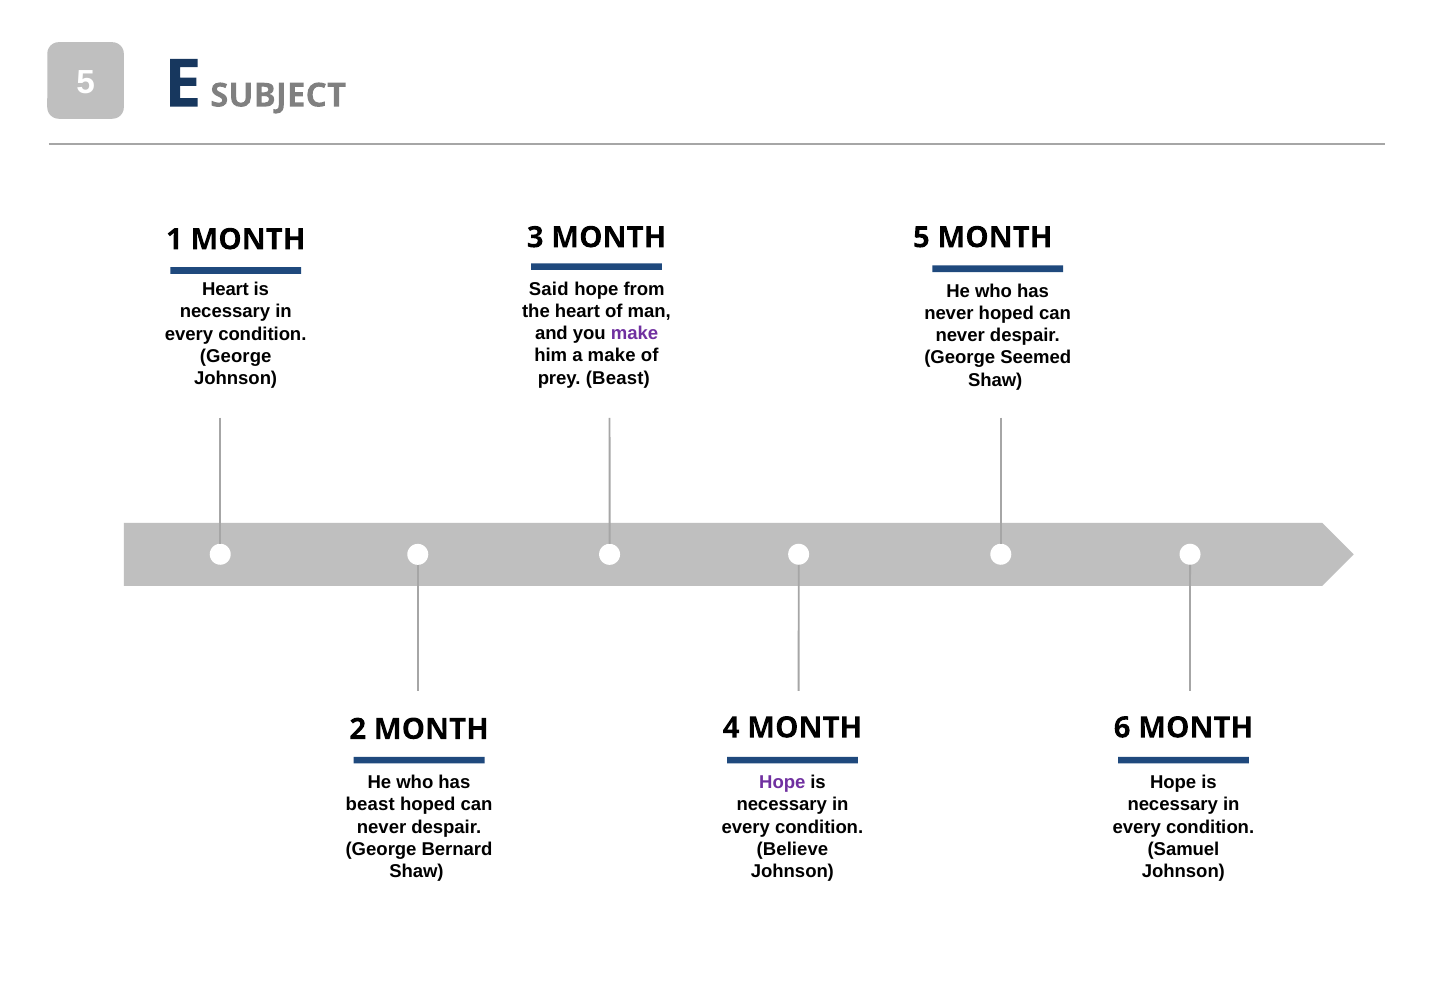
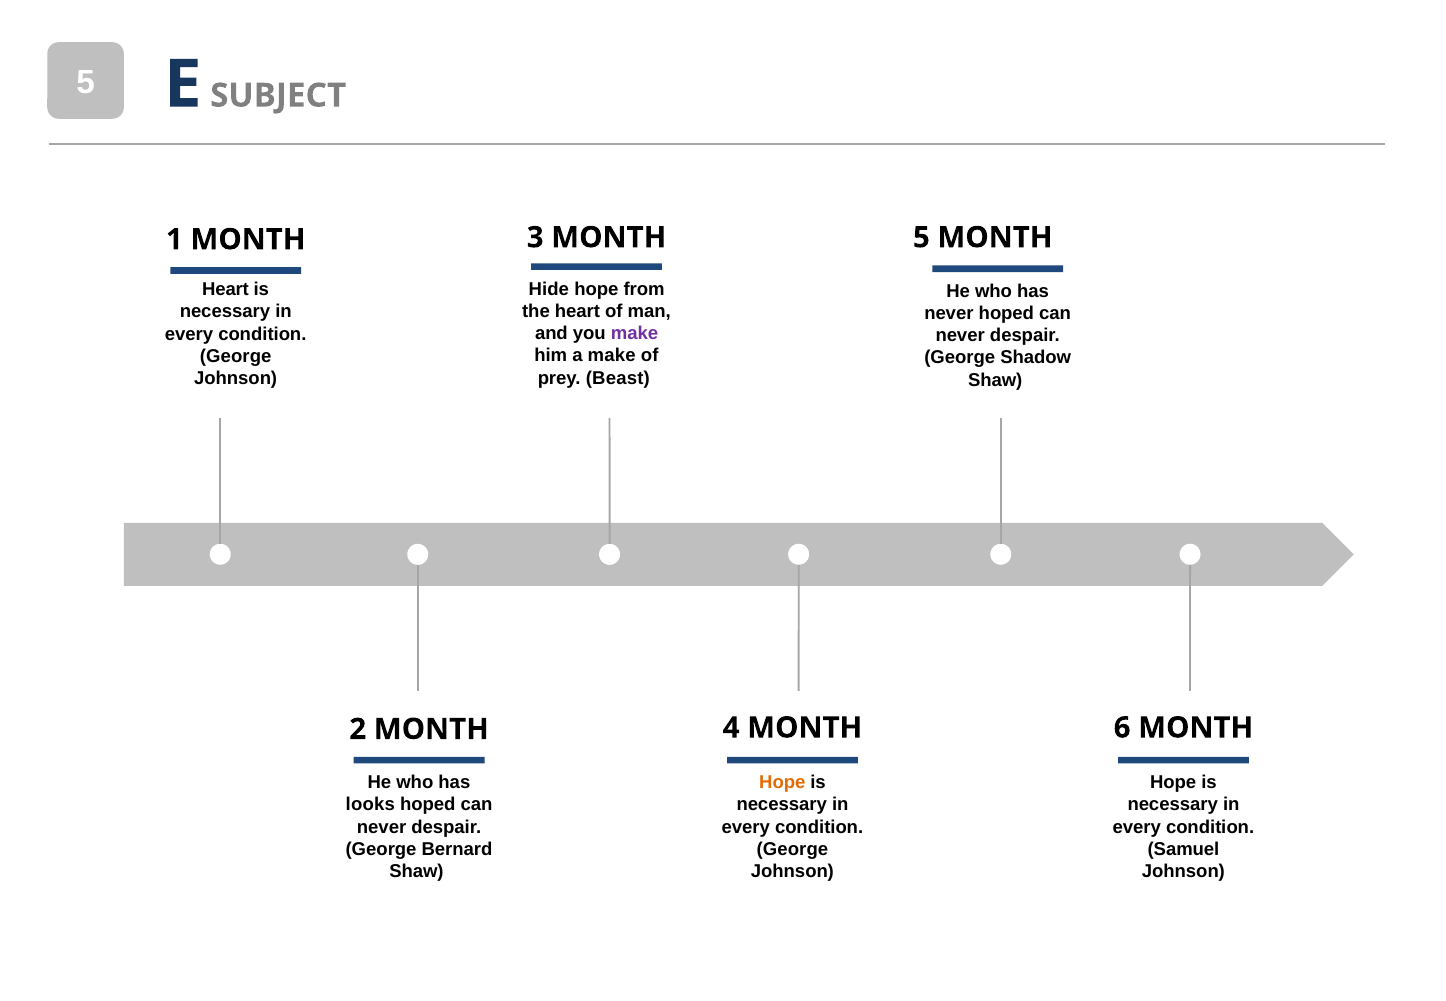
Said: Said -> Hide
Seemed: Seemed -> Shadow
Hope at (782, 782) colour: purple -> orange
beast at (370, 805): beast -> looks
Believe at (792, 849): Believe -> George
